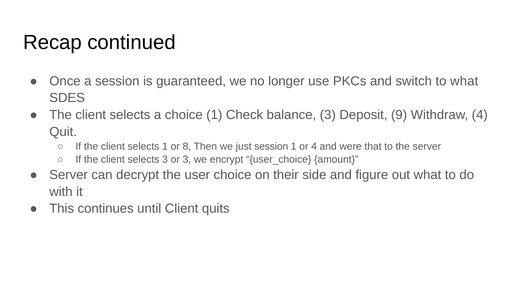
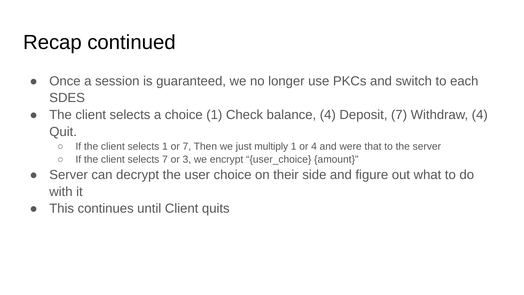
to what: what -> each
balance 3: 3 -> 4
Deposit 9: 9 -> 7
or 8: 8 -> 7
just session: session -> multiply
selects 3: 3 -> 7
